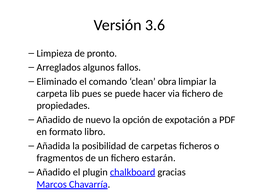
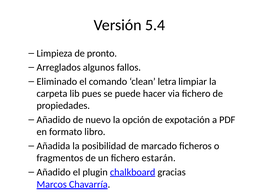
3.6: 3.6 -> 5.4
obra: obra -> letra
carpetas: carpetas -> marcado
